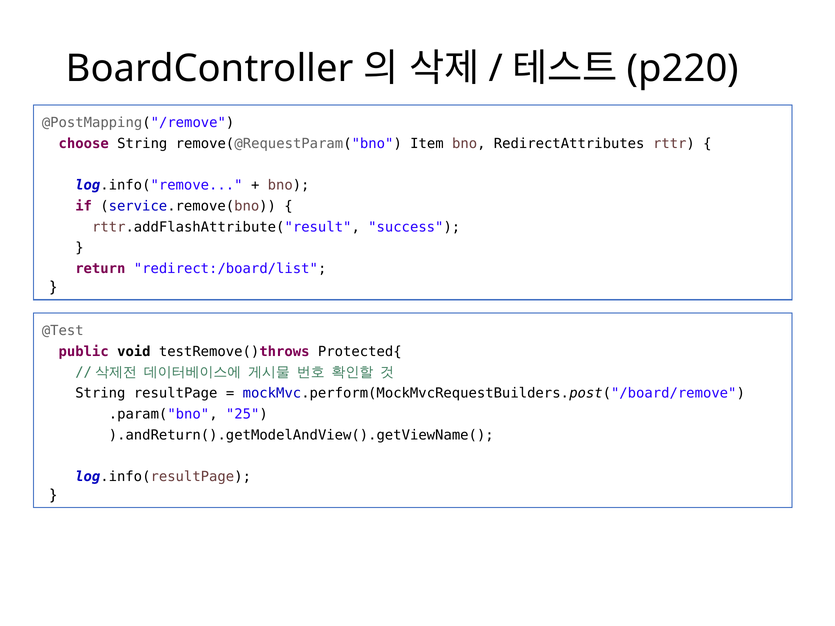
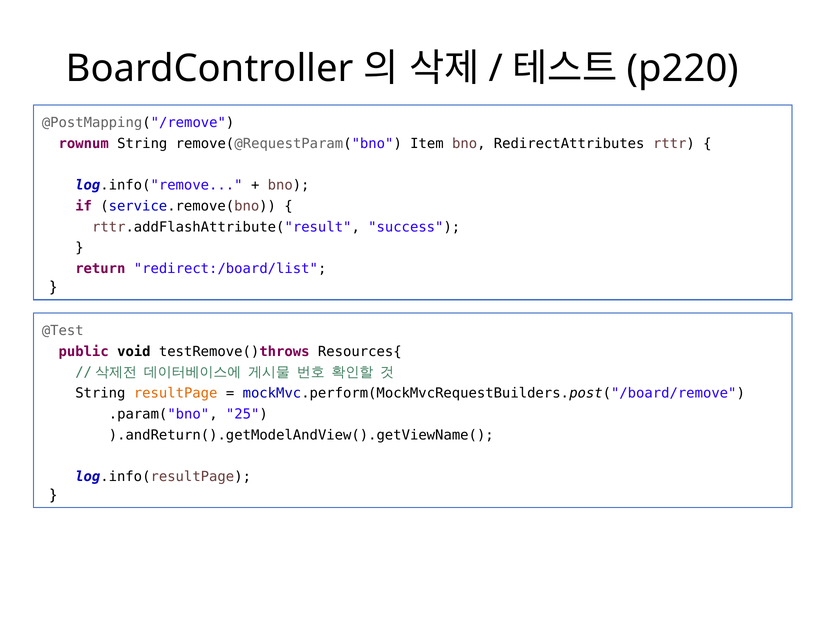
choose: choose -> rownum
Protected{: Protected{ -> Resources{
resultPage colour: black -> orange
